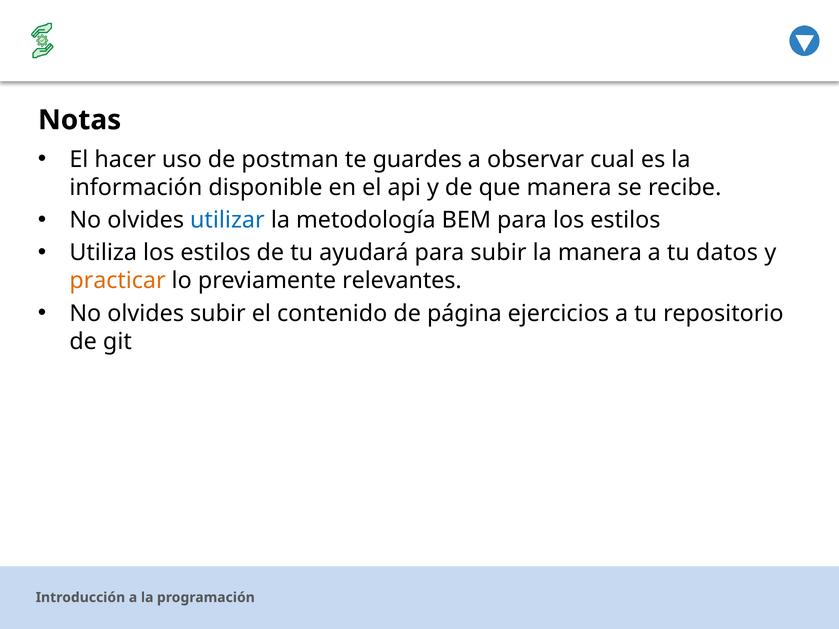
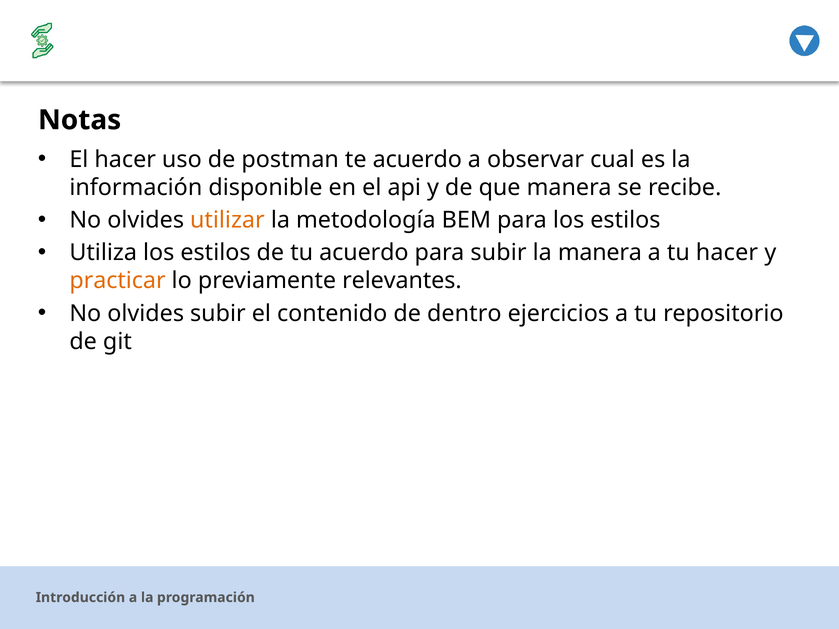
te guardes: guardes -> acuerdo
utilizar colour: blue -> orange
tu ayudará: ayudará -> acuerdo
tu datos: datos -> hacer
página: página -> dentro
